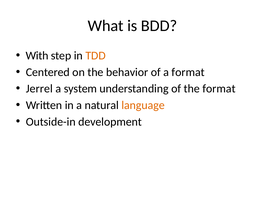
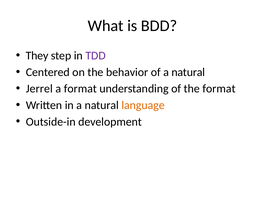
With: With -> They
TDD colour: orange -> purple
of a format: format -> natural
a system: system -> format
